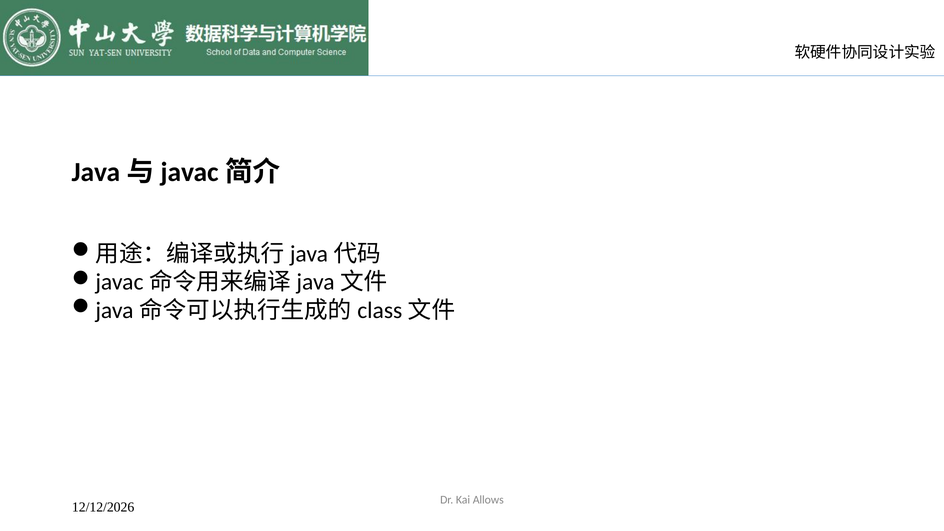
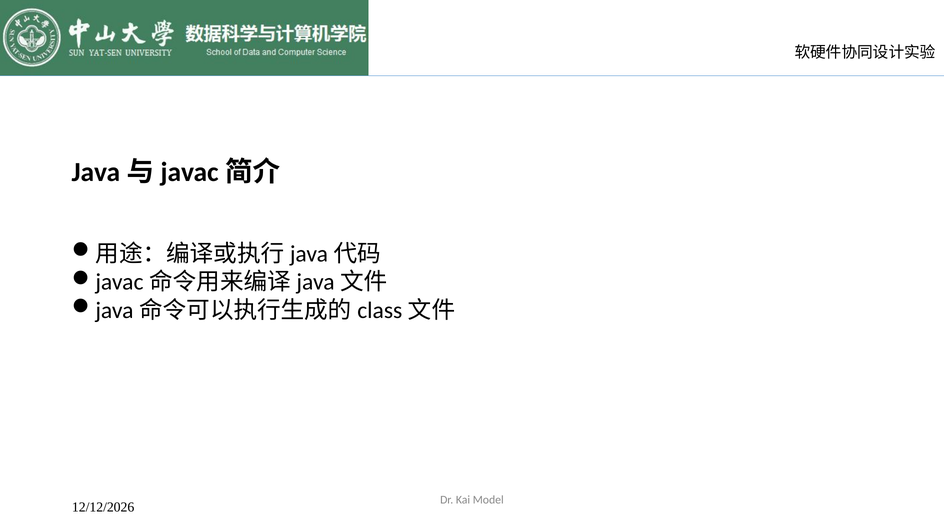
Allows: Allows -> Model
